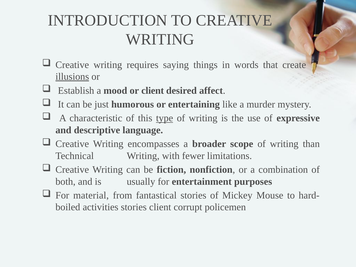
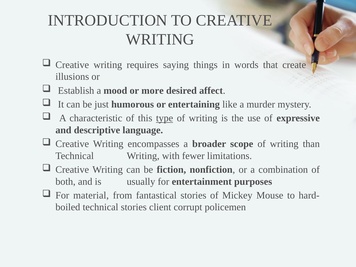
illusions underline: present -> none
or client: client -> more
activities at (101, 207): activities -> technical
